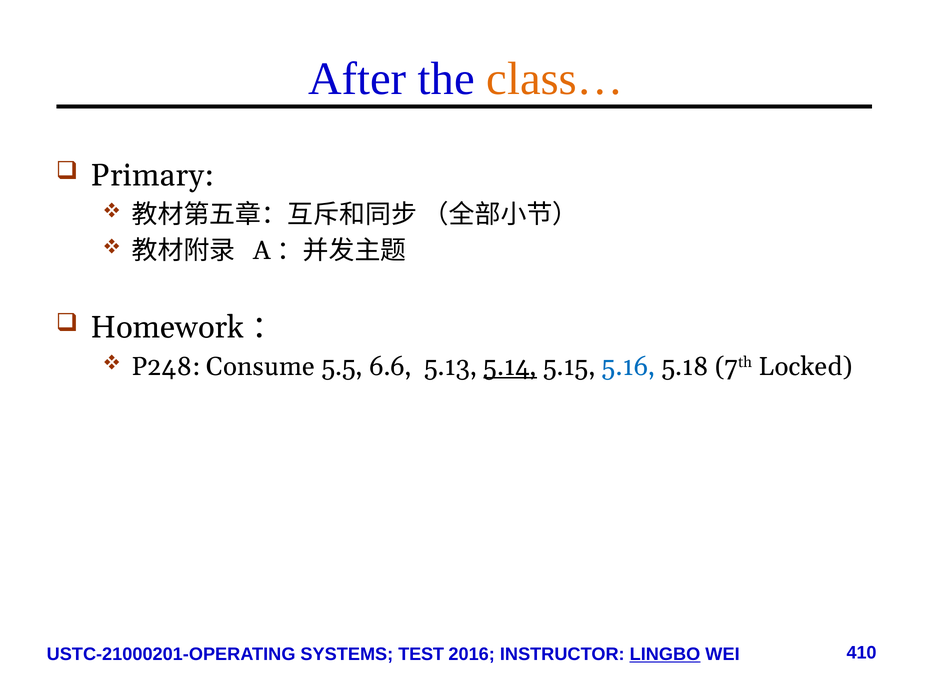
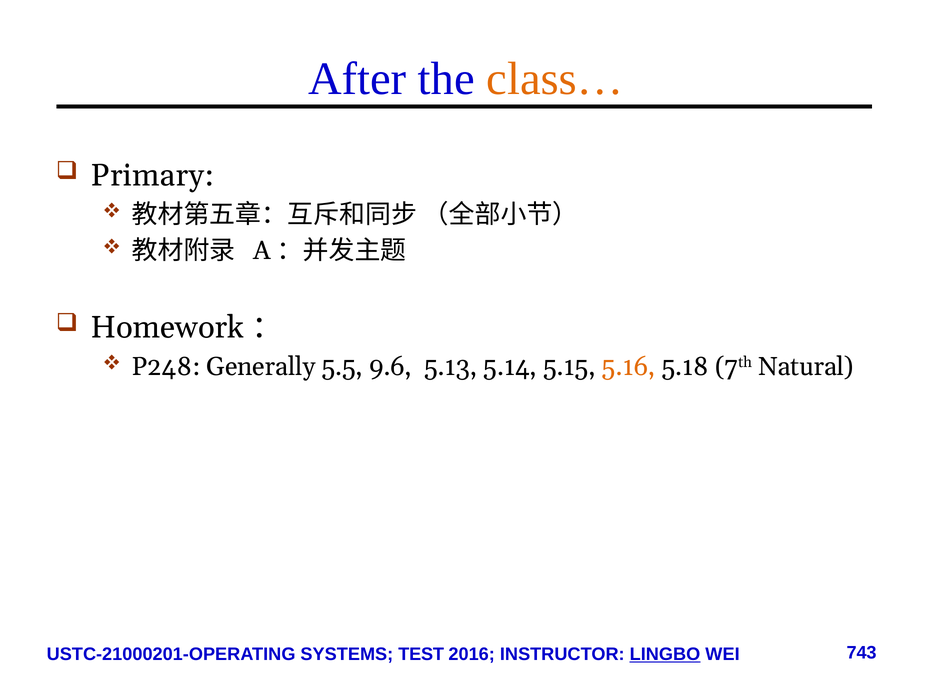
Consume: Consume -> Generally
6.6: 6.6 -> 9.6
5.14 underline: present -> none
5.16 colour: blue -> orange
Locked: Locked -> Natural
410: 410 -> 743
